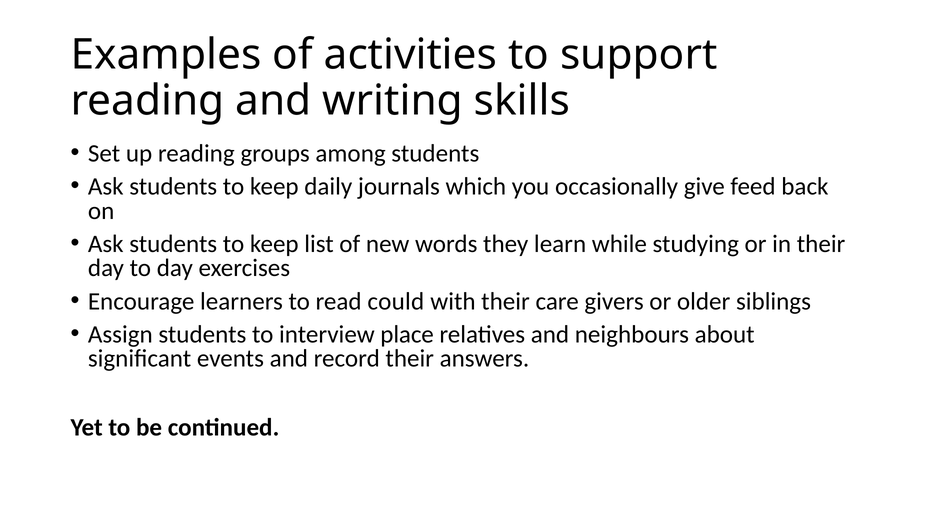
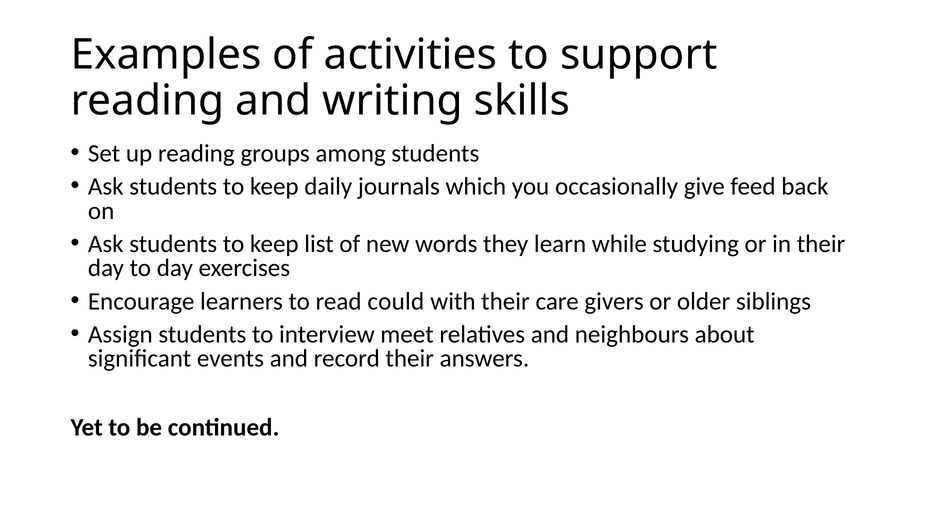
place: place -> meet
